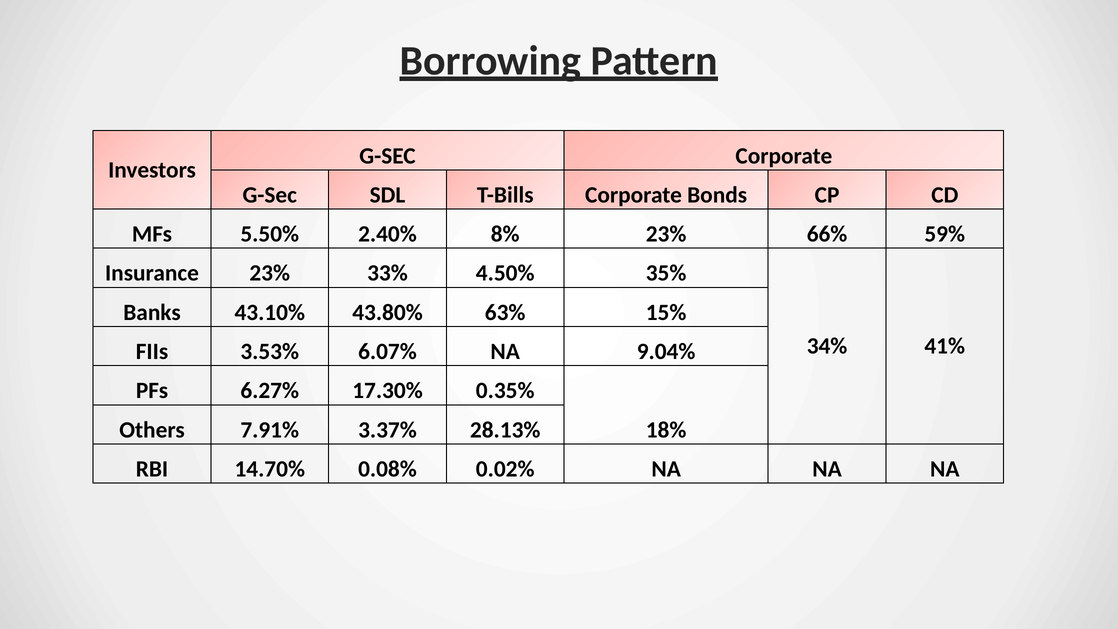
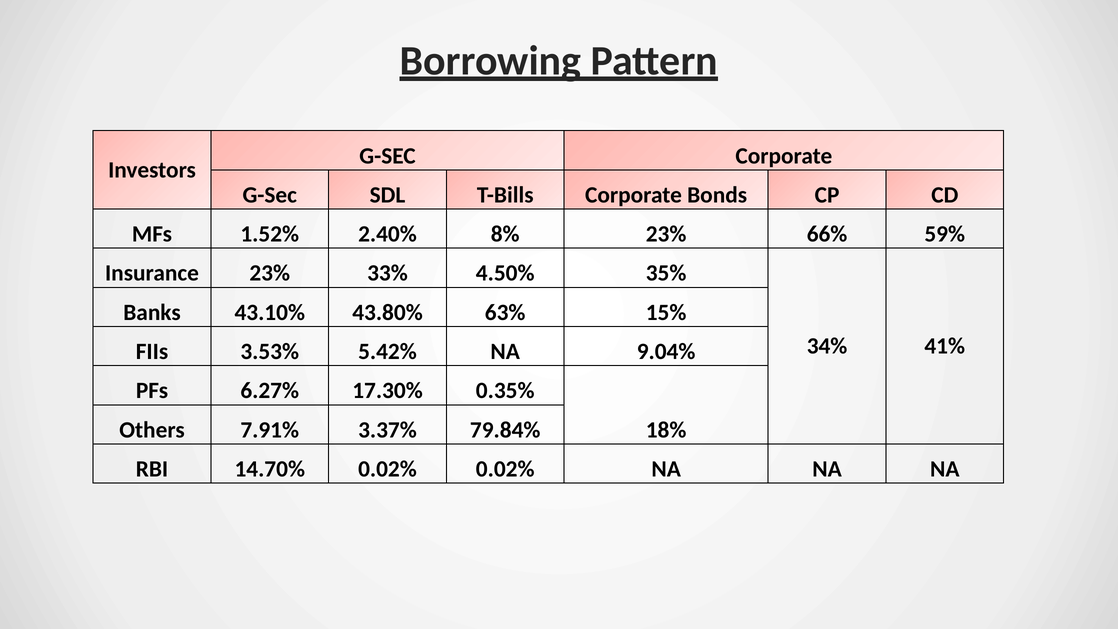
5.50%: 5.50% -> 1.52%
6.07%: 6.07% -> 5.42%
28.13%: 28.13% -> 79.84%
14.70% 0.08%: 0.08% -> 0.02%
